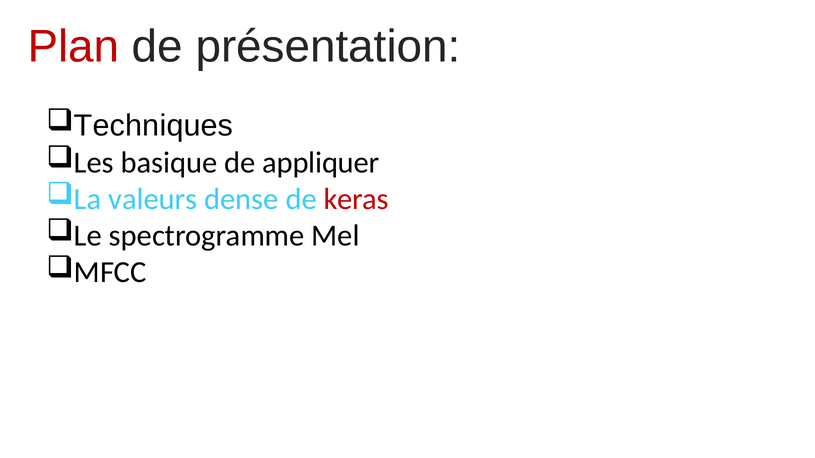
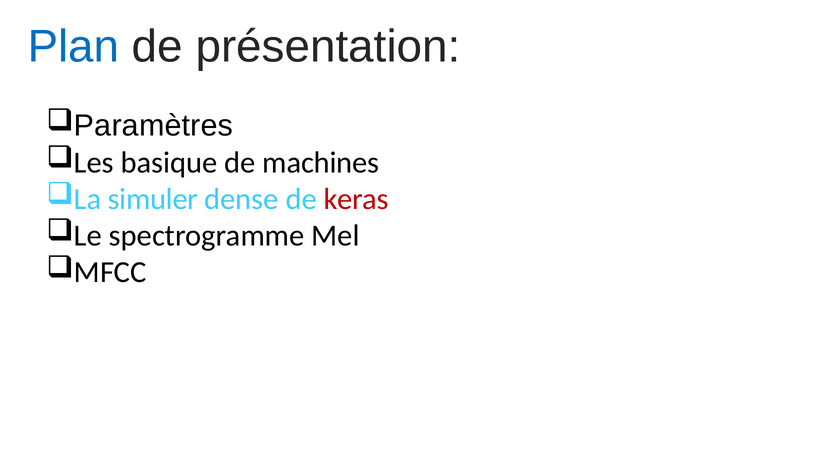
Plan colour: red -> blue
Techniques: Techniques -> Paramètres
appliquer: appliquer -> machines
valeurs: valeurs -> simuler
